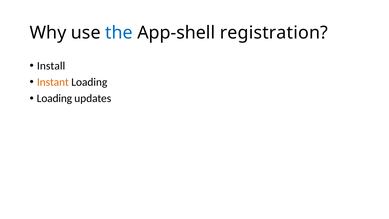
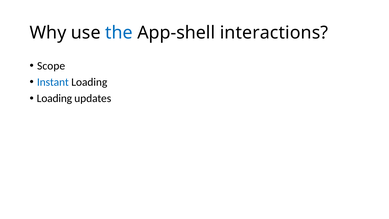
registration: registration -> interactions
Install: Install -> Scope
Instant colour: orange -> blue
